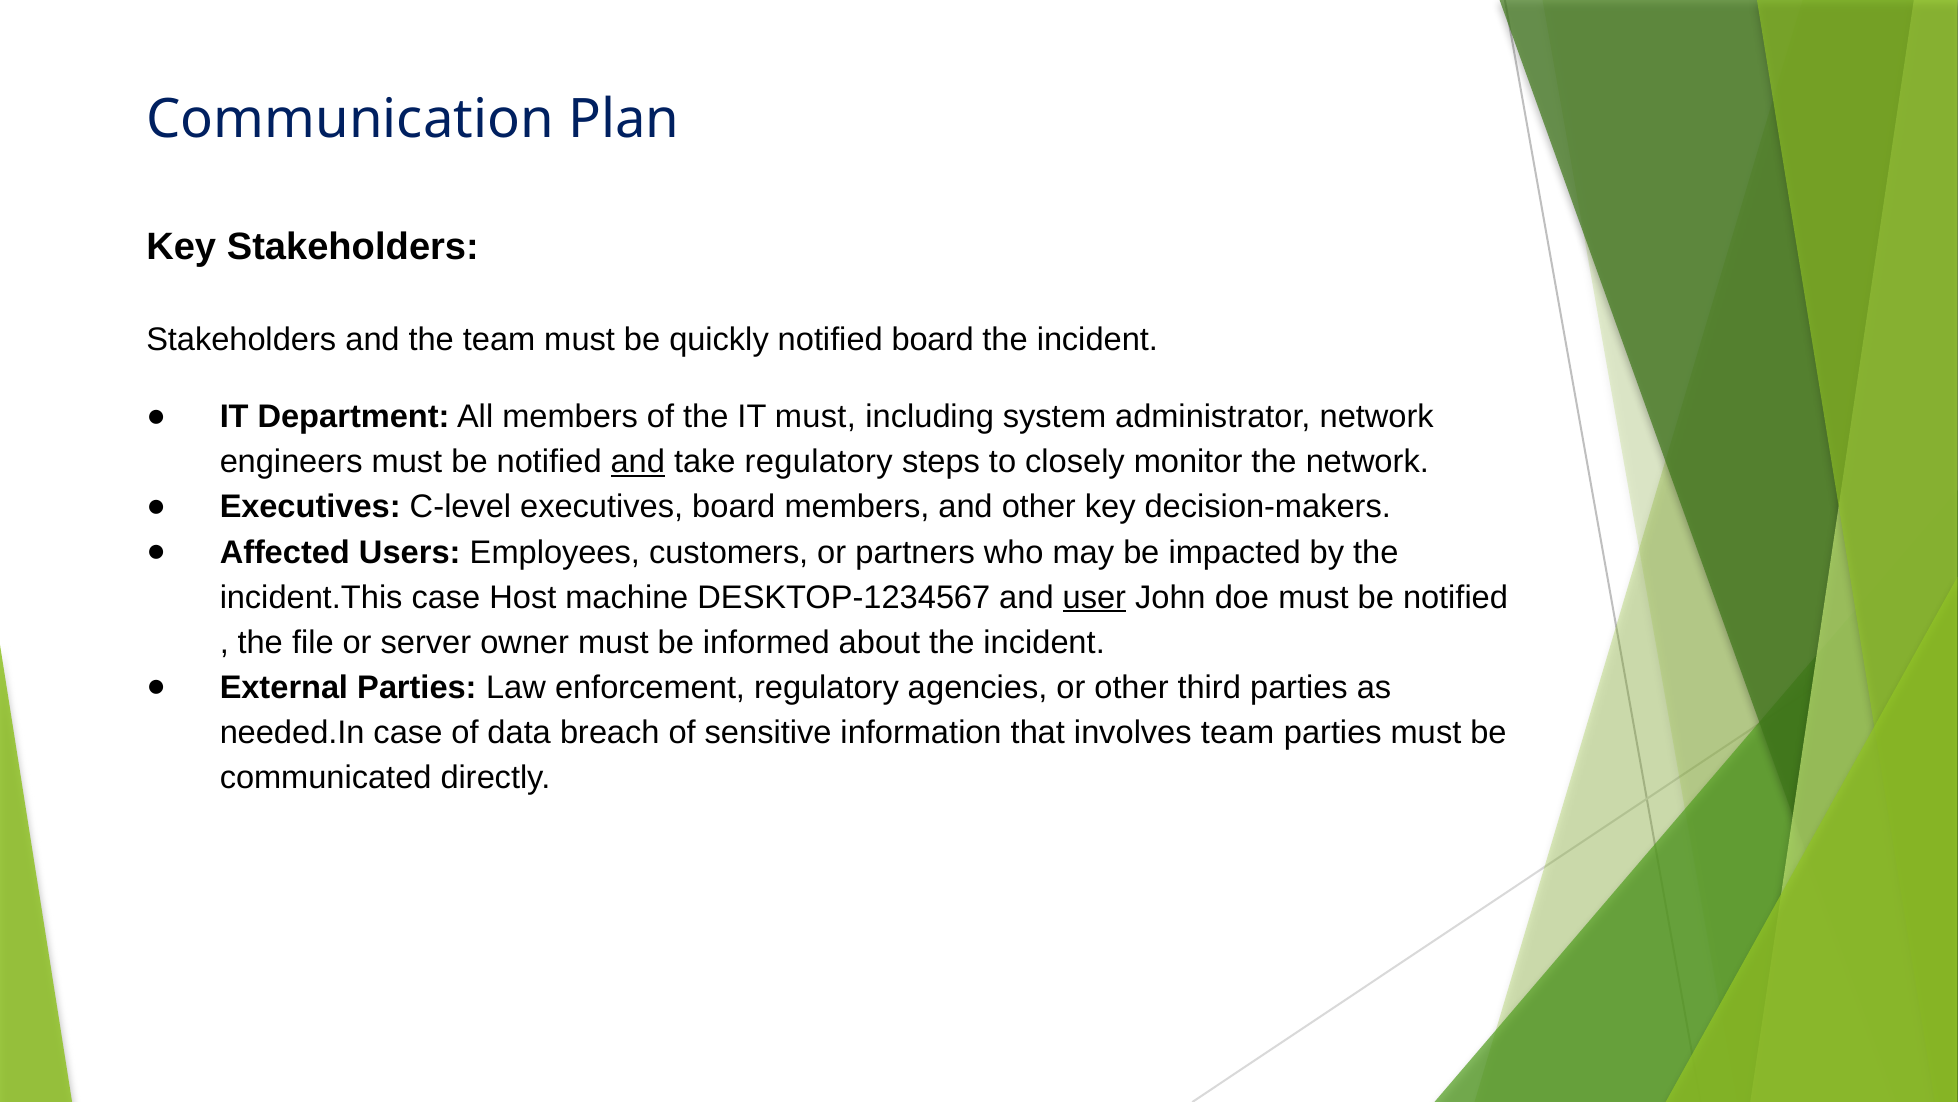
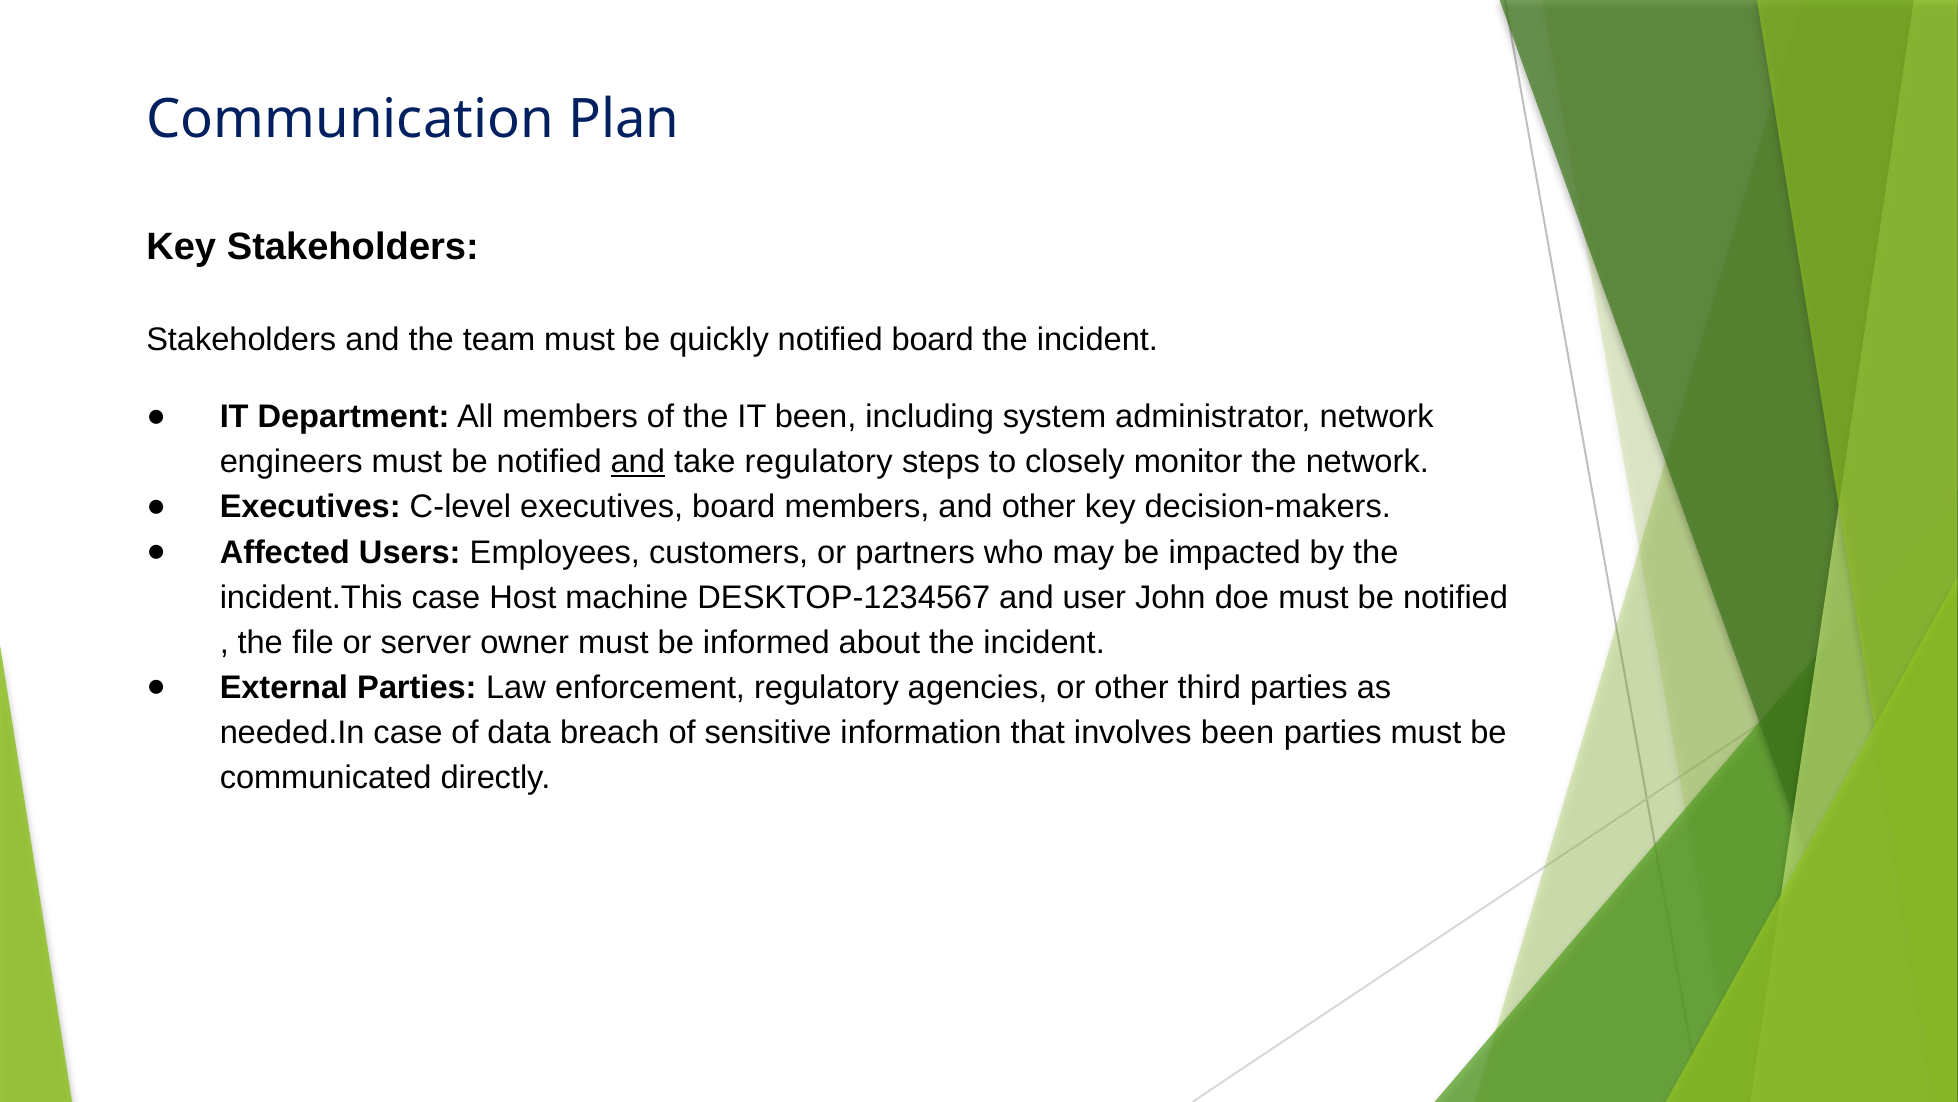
IT must: must -> been
user underline: present -> none
involves team: team -> been
